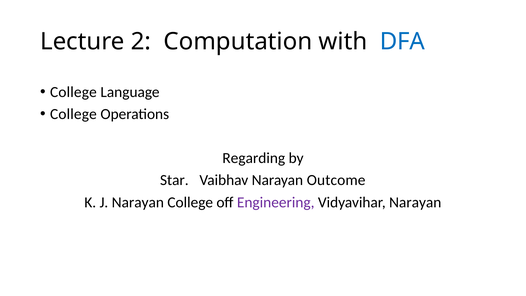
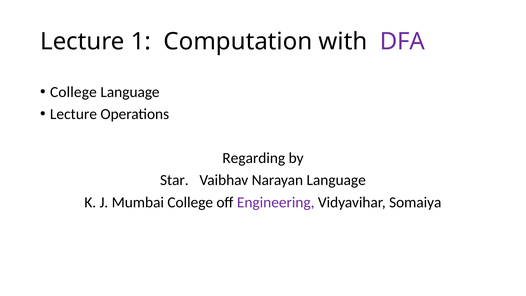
2: 2 -> 1
DFA colour: blue -> purple
College at (73, 114): College -> Lecture
Narayan Outcome: Outcome -> Language
J Narayan: Narayan -> Mumbai
Vidyavihar Narayan: Narayan -> Somaiya
